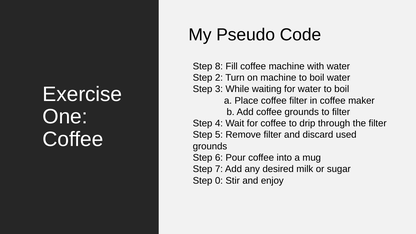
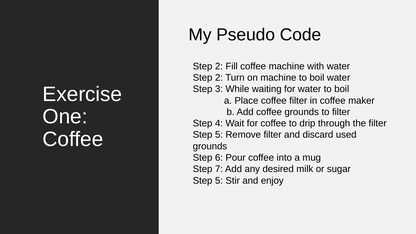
8 at (219, 66): 8 -> 2
0 at (219, 181): 0 -> 5
